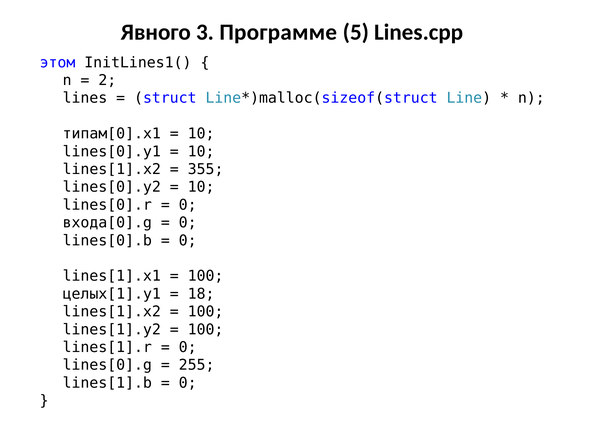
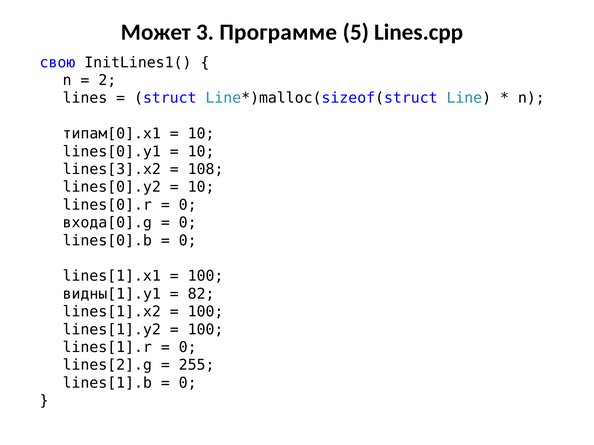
Явного: Явного -> Может
этом: этом -> свою
lines[1].x2 at (112, 169): lines[1].x2 -> lines[3].x2
355: 355 -> 108
целых[1].y1: целых[1].y1 -> видны[1].y1
18: 18 -> 82
lines[0].g: lines[0].g -> lines[2].g
